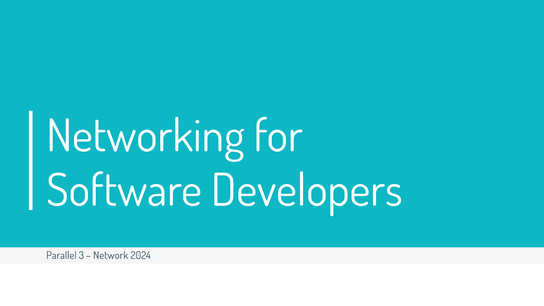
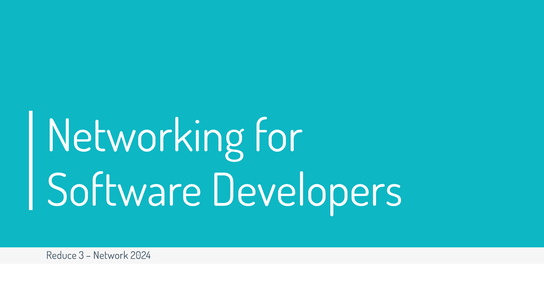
Parallel: Parallel -> Reduce
